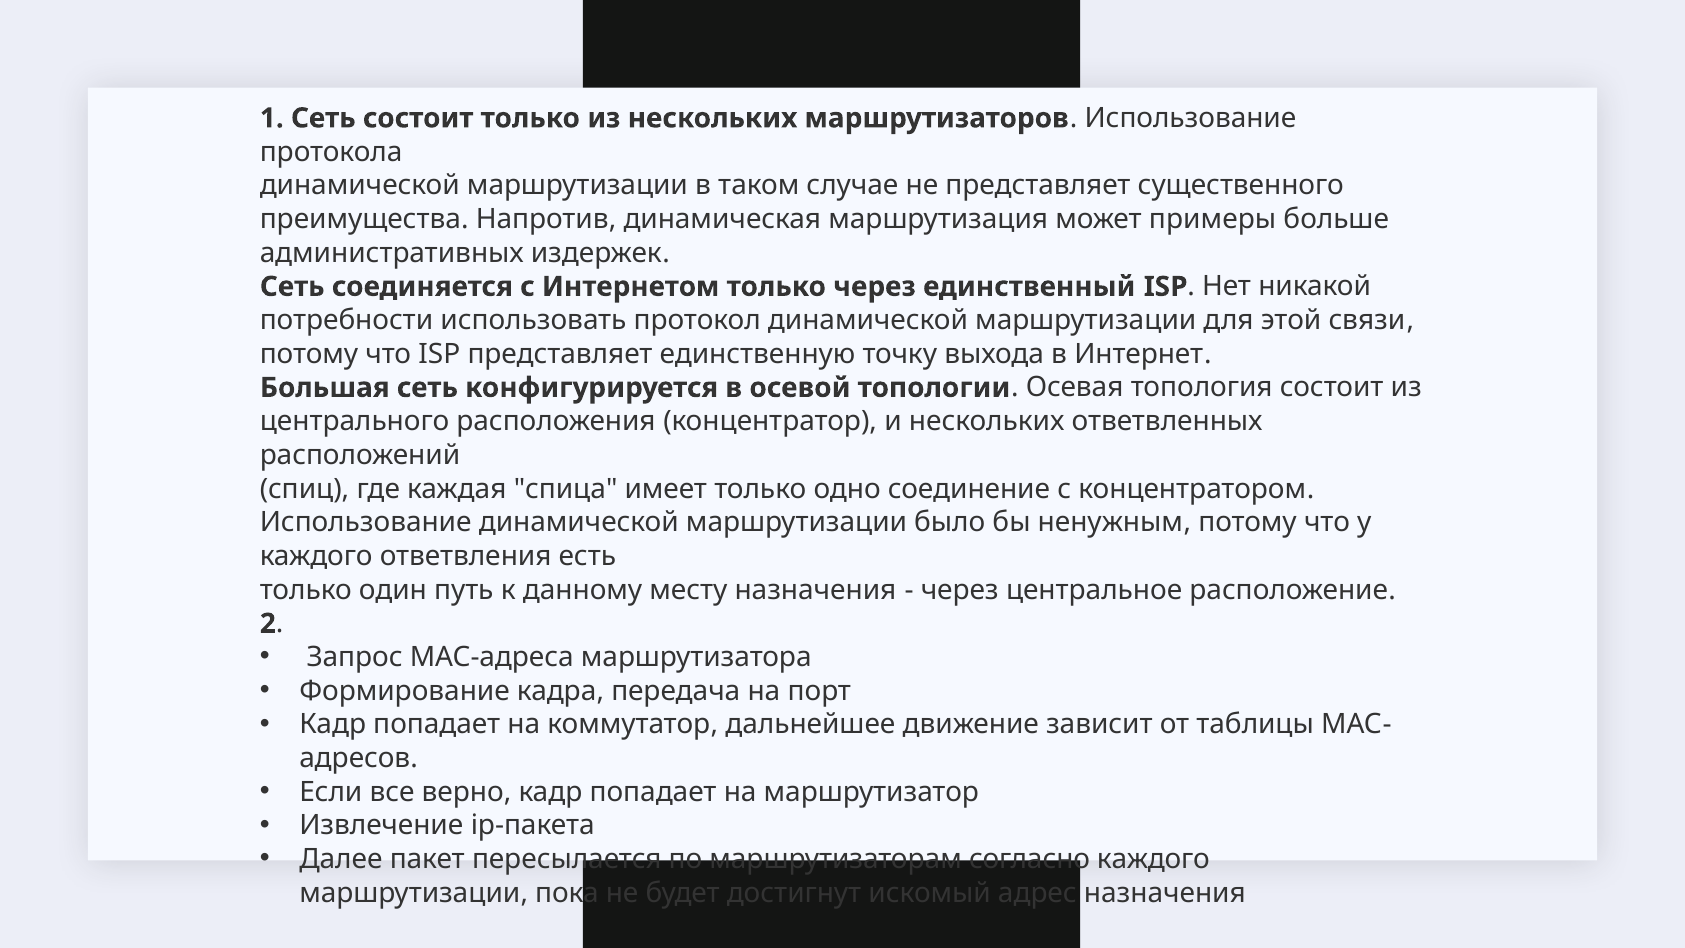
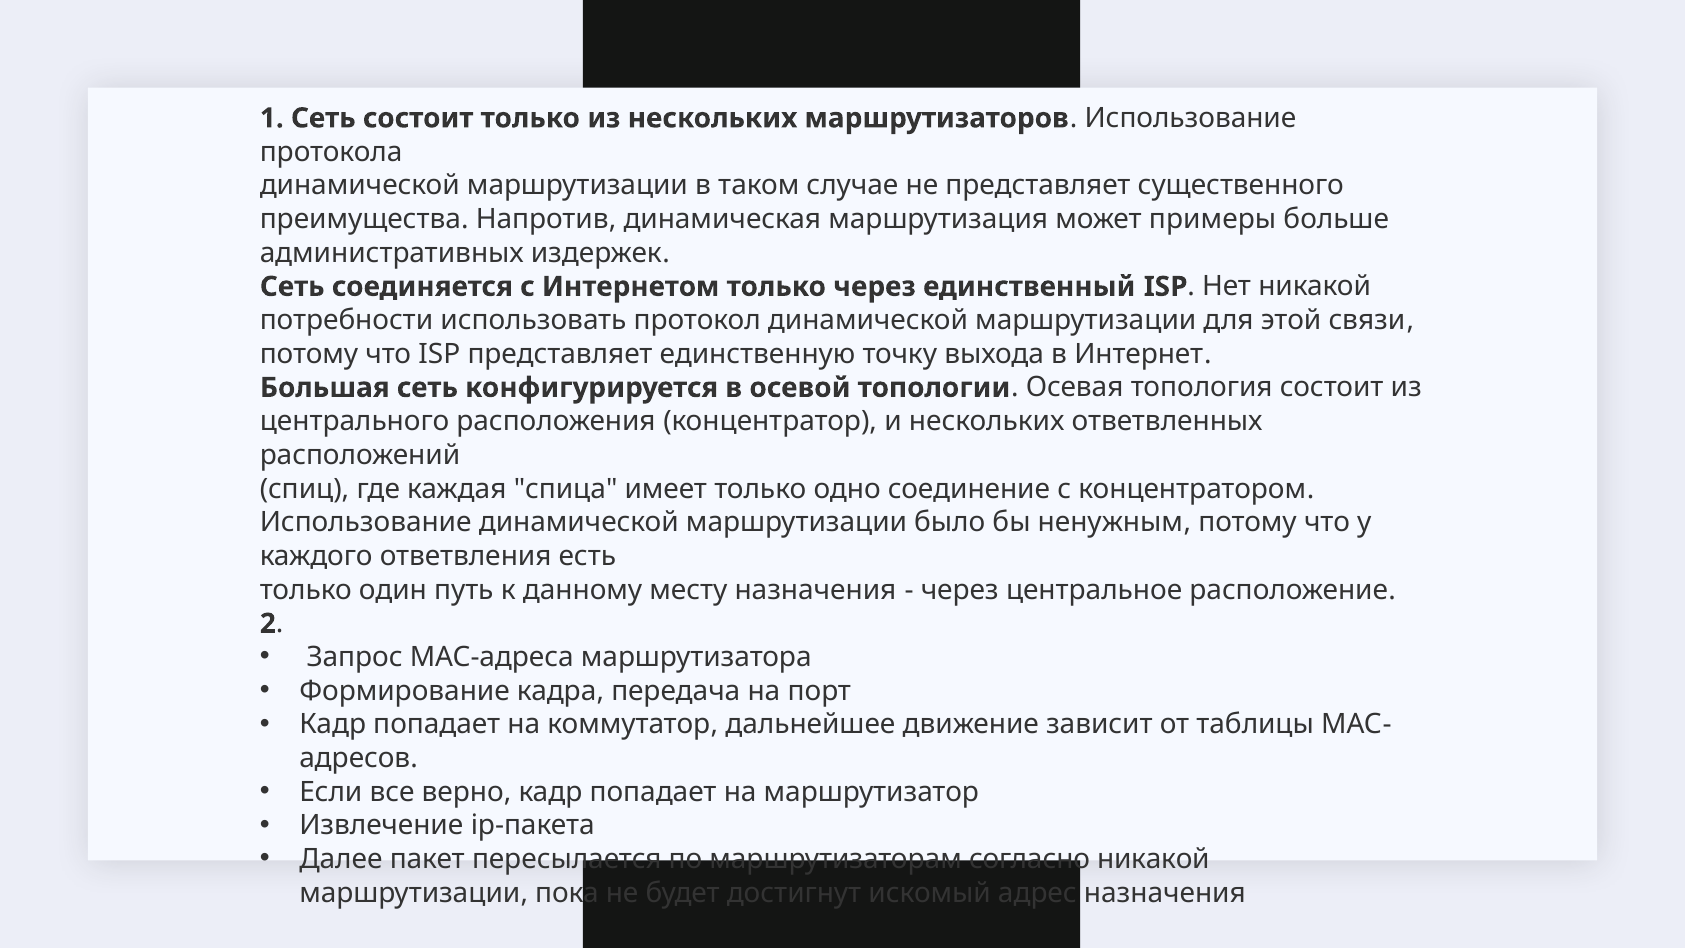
согласно каждого: каждого -> никакой
